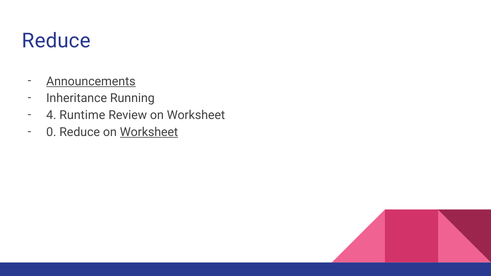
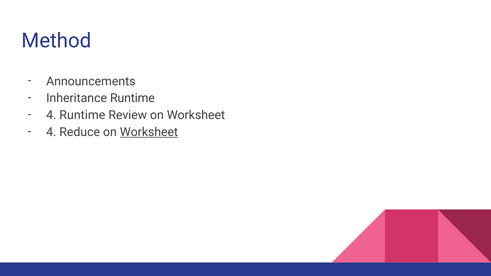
Reduce at (56, 41): Reduce -> Method
Announcements underline: present -> none
Inheritance Running: Running -> Runtime
0 at (51, 132): 0 -> 4
